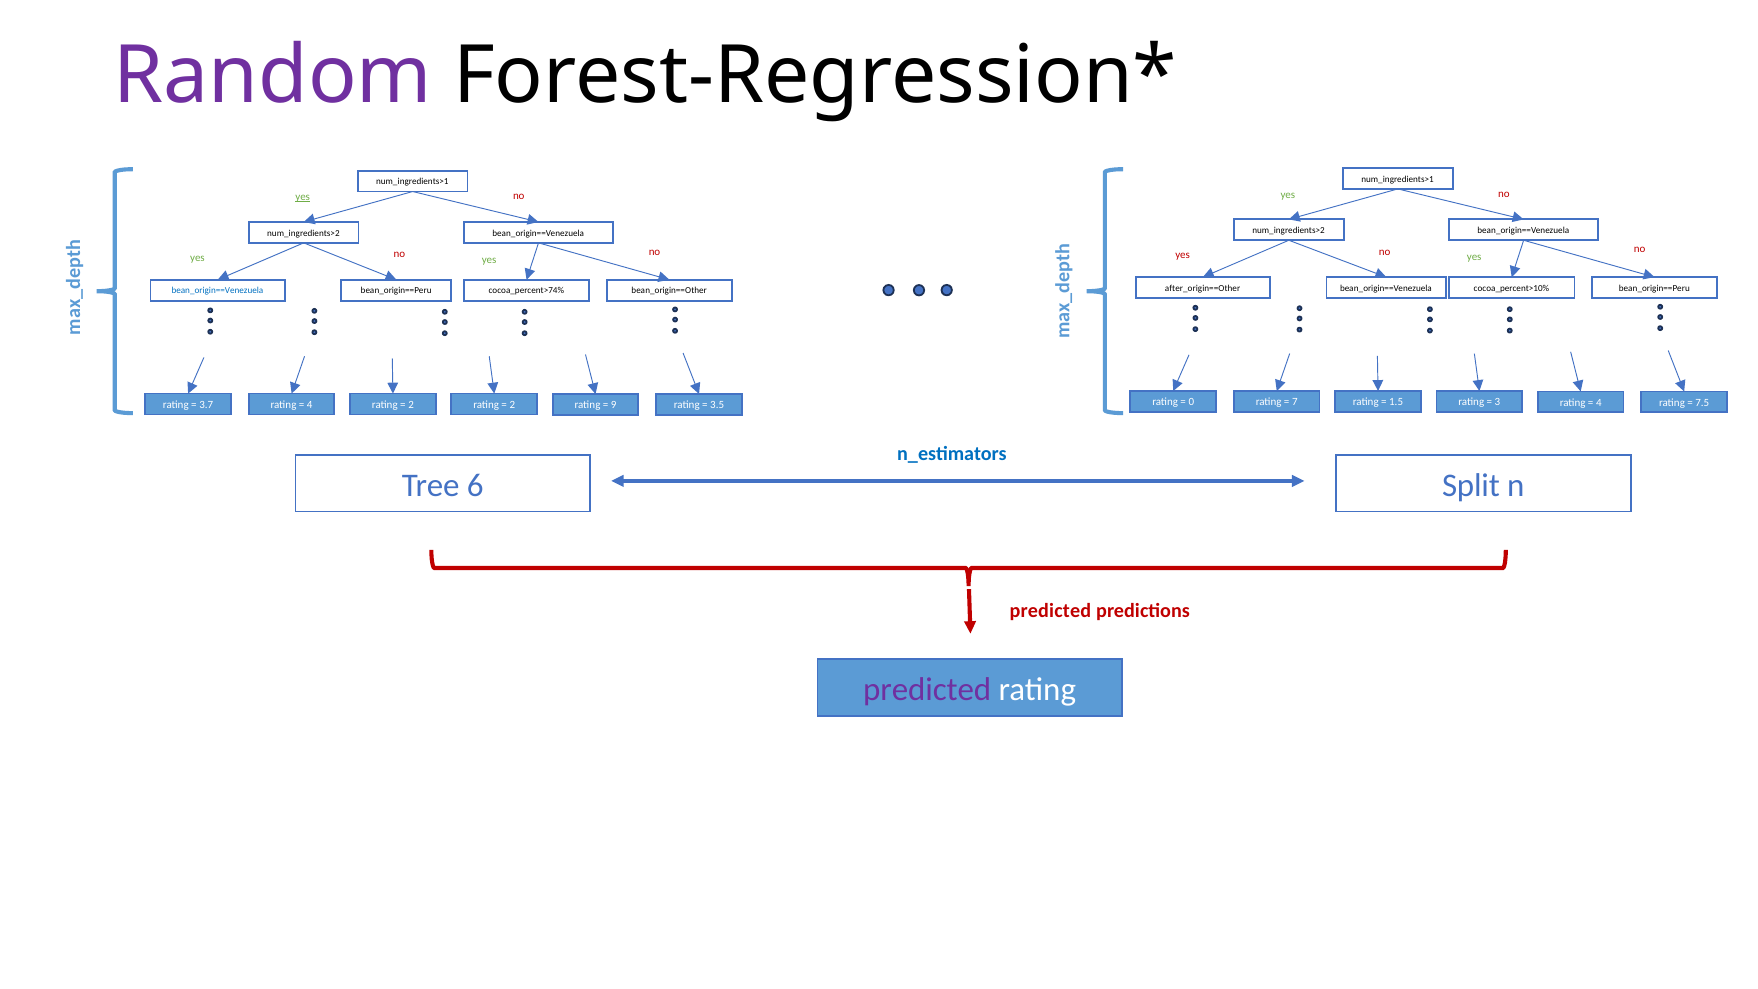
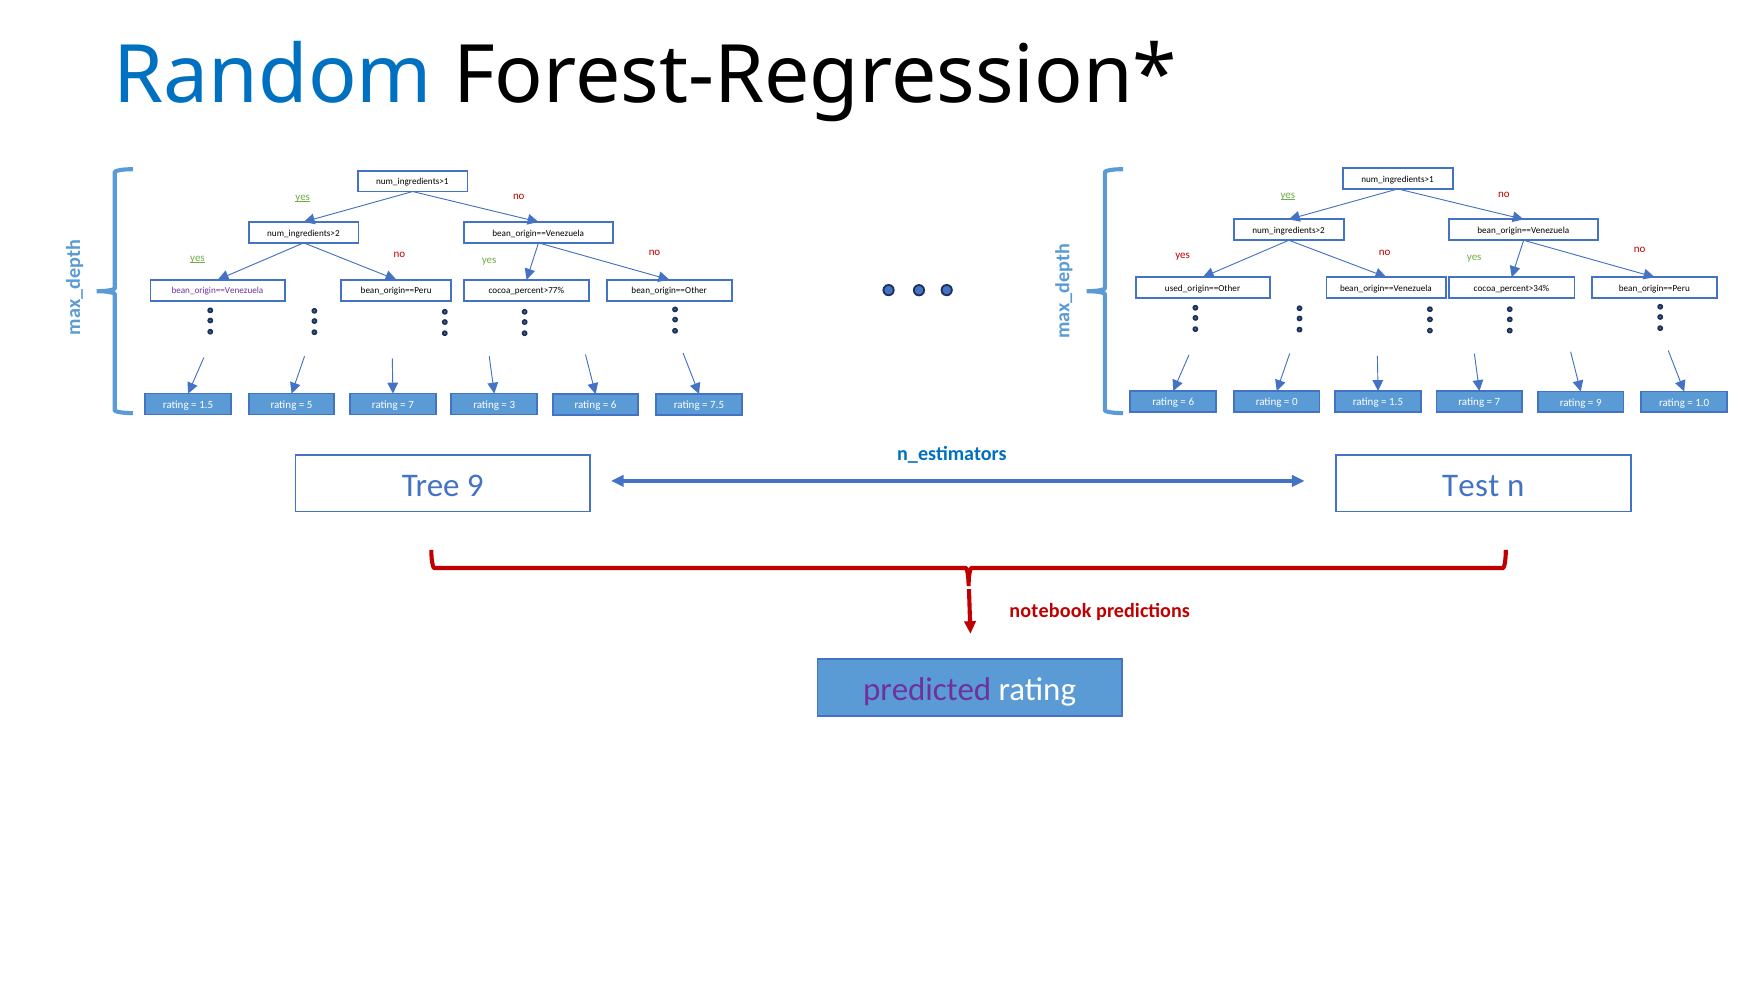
Random colour: purple -> blue
yes at (1288, 194) underline: none -> present
yes at (197, 257) underline: none -> present
after_origin==Other: after_origin==Other -> used_origin==Other
cocoa_percent>10%: cocoa_percent>10% -> cocoa_percent>34%
bean_origin==Venezuela at (217, 291) colour: blue -> purple
cocoa_percent>74%: cocoa_percent>74% -> cocoa_percent>77%
0 at (1191, 402): 0 -> 6
7: 7 -> 0
3 at (1498, 402): 3 -> 7
7.5: 7.5 -> 1.0
4 at (1599, 403): 4 -> 9
3.7 at (206, 405): 3.7 -> 1.5
4 at (310, 405): 4 -> 5
2 at (411, 405): 2 -> 7
2 at (512, 405): 2 -> 3
3.5: 3.5 -> 7.5
9 at (614, 405): 9 -> 6
Tree 6: 6 -> 9
Split: Split -> Test
predicted at (1050, 611): predicted -> notebook
